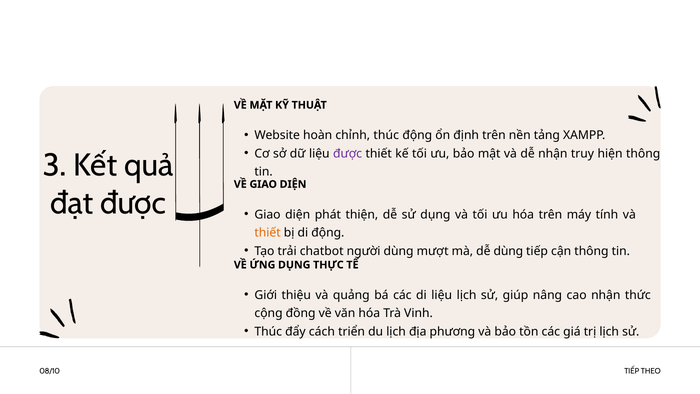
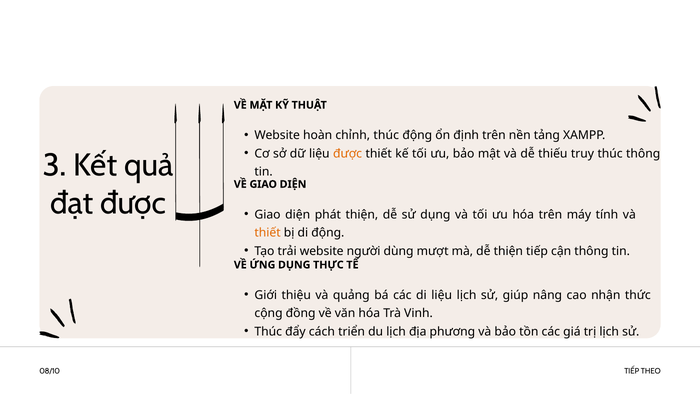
được at (348, 154) colour: purple -> orange
dễ nhận: nhận -> thiếu
truy hiện: hiện -> thúc
trải chatbot: chatbot -> website
dễ dùng: dùng -> thiện
